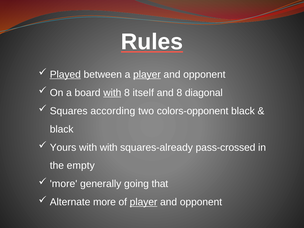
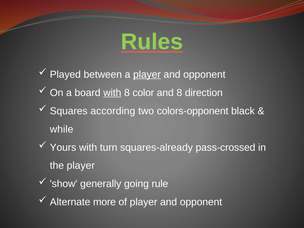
Rules colour: white -> light green
Played underline: present -> none
itself: itself -> color
diagonal: diagonal -> direction
black at (62, 129): black -> while
with with: with -> turn
the empty: empty -> player
more at (64, 184): more -> show
that: that -> rule
player at (144, 202) underline: present -> none
